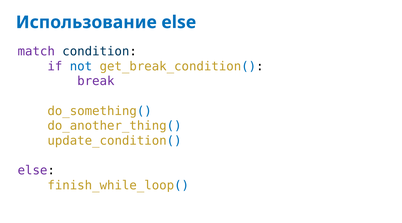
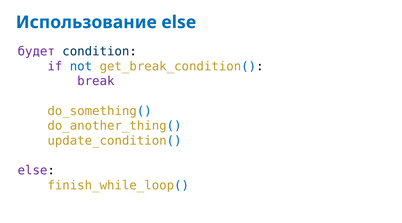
match: match -> будет
